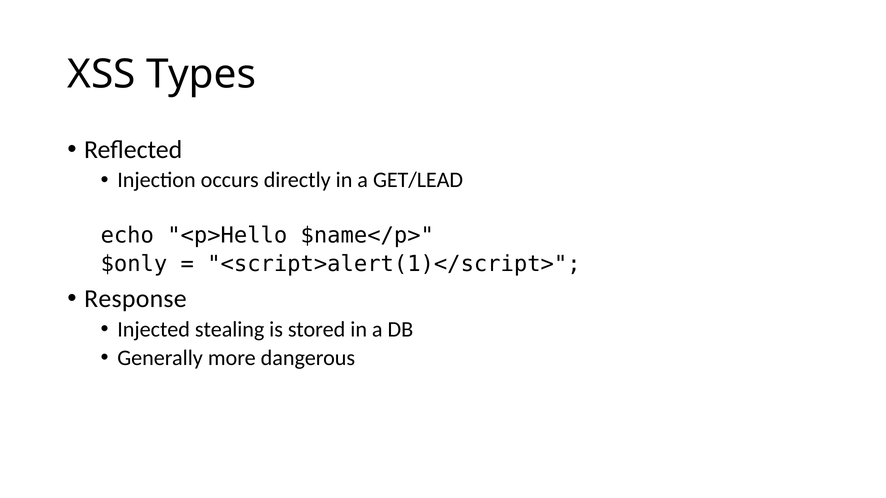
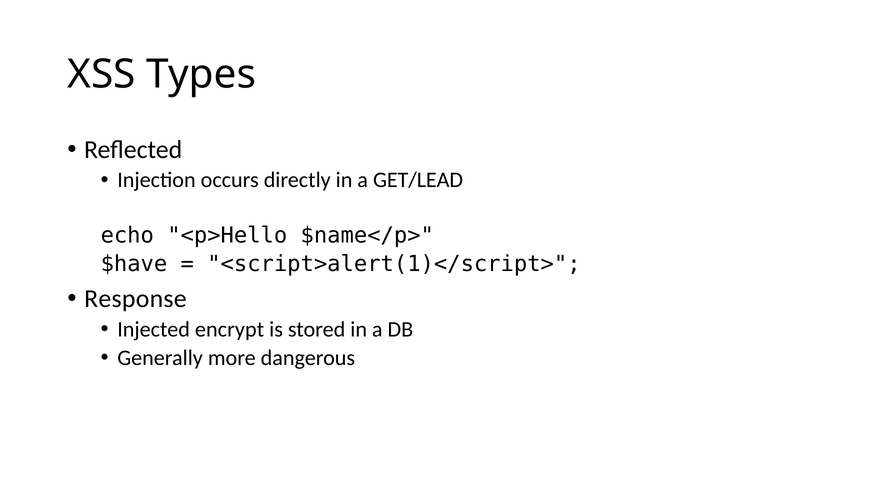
$only: $only -> $have
stealing: stealing -> encrypt
